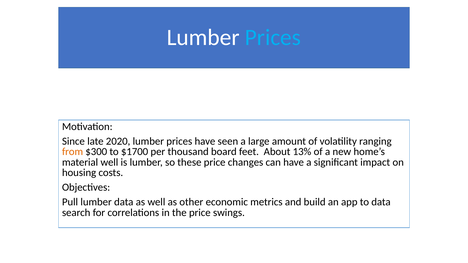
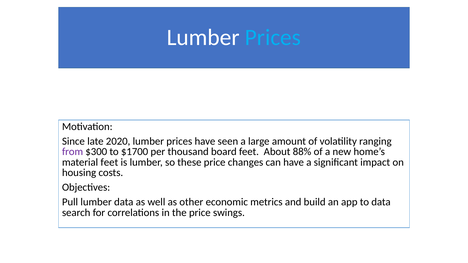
from colour: orange -> purple
13%: 13% -> 88%
material well: well -> feet
